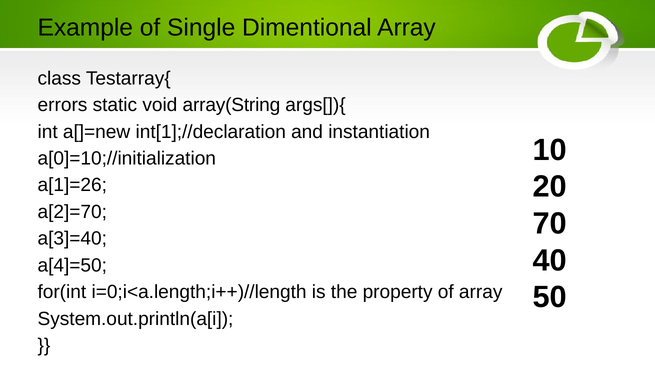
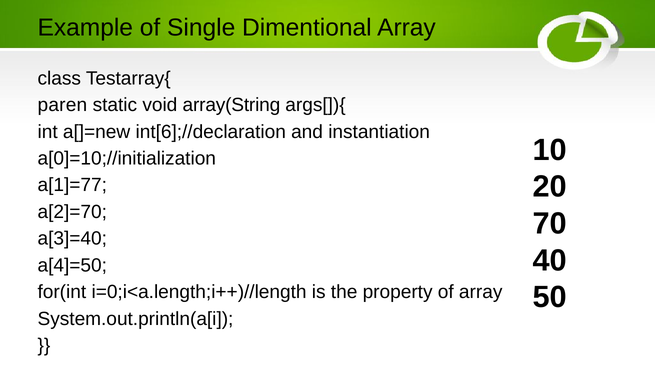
errors: errors -> paren
int[1];//declaration: int[1];//declaration -> int[6];//declaration
a[1]=26: a[1]=26 -> a[1]=77
